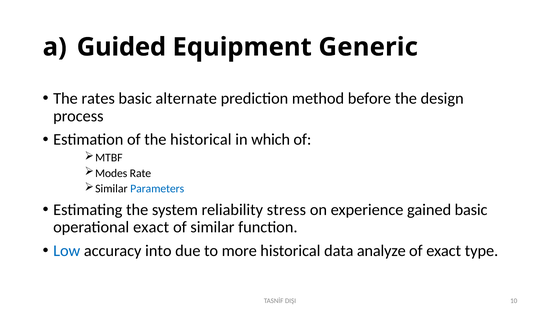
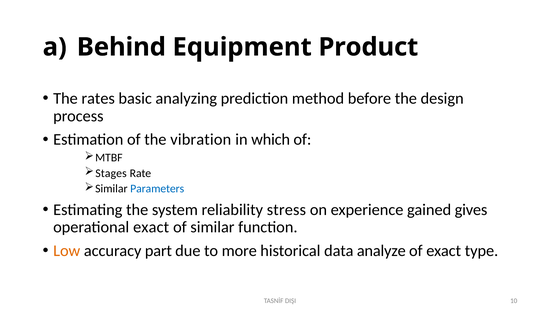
Guided: Guided -> Behind
Generic: Generic -> Product
alternate: alternate -> analyzing
the historical: historical -> vibration
Modes: Modes -> Stages
gained basic: basic -> gives
Low colour: blue -> orange
into: into -> part
